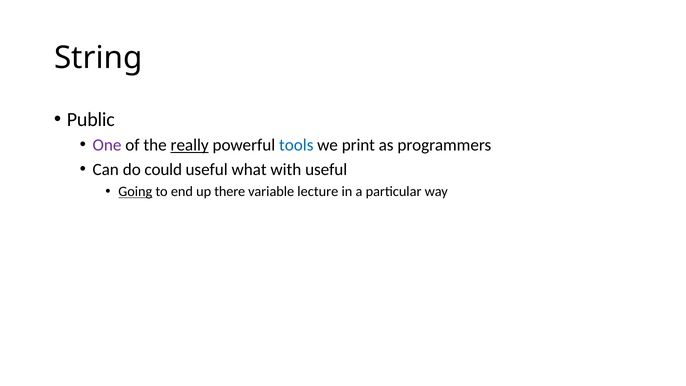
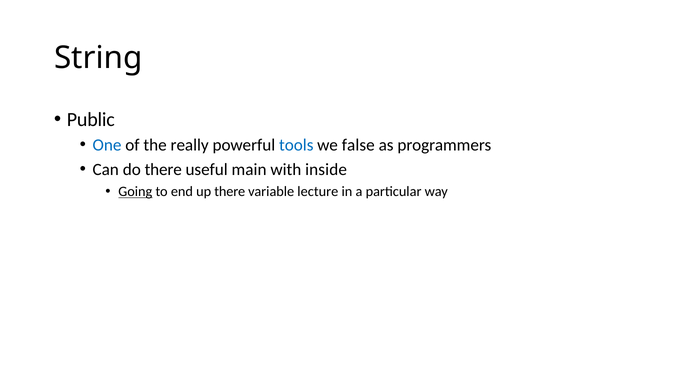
One colour: purple -> blue
really underline: present -> none
print: print -> false
do could: could -> there
what: what -> main
with useful: useful -> inside
